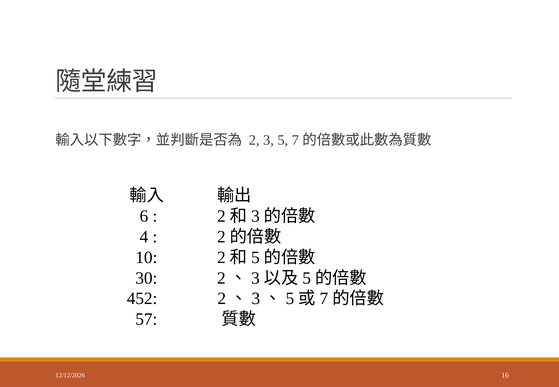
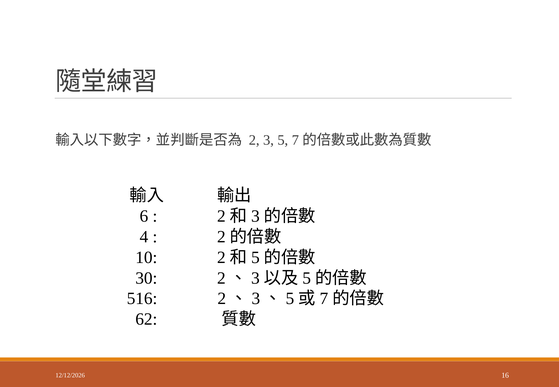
452: 452 -> 516
57: 57 -> 62
